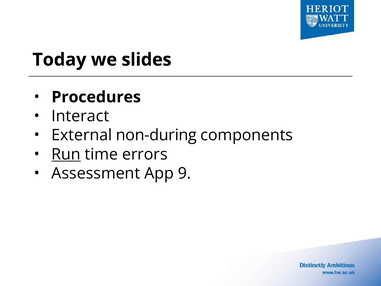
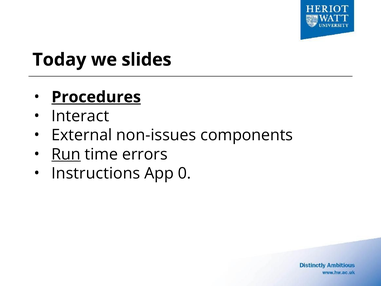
Procedures underline: none -> present
non-during: non-during -> non-issues
Assessment: Assessment -> Instructions
9: 9 -> 0
